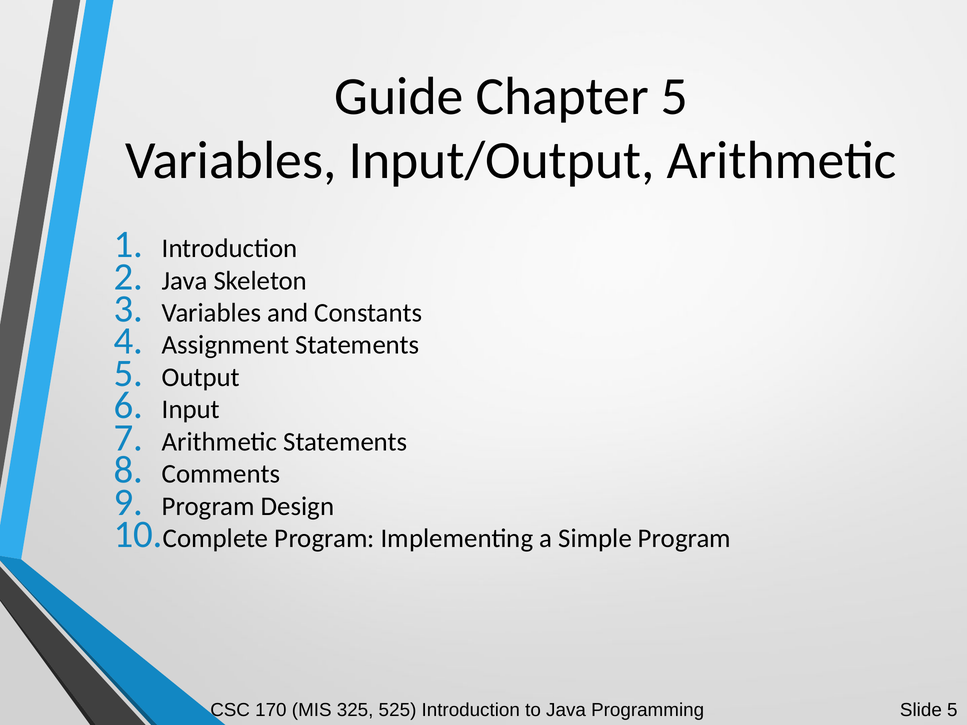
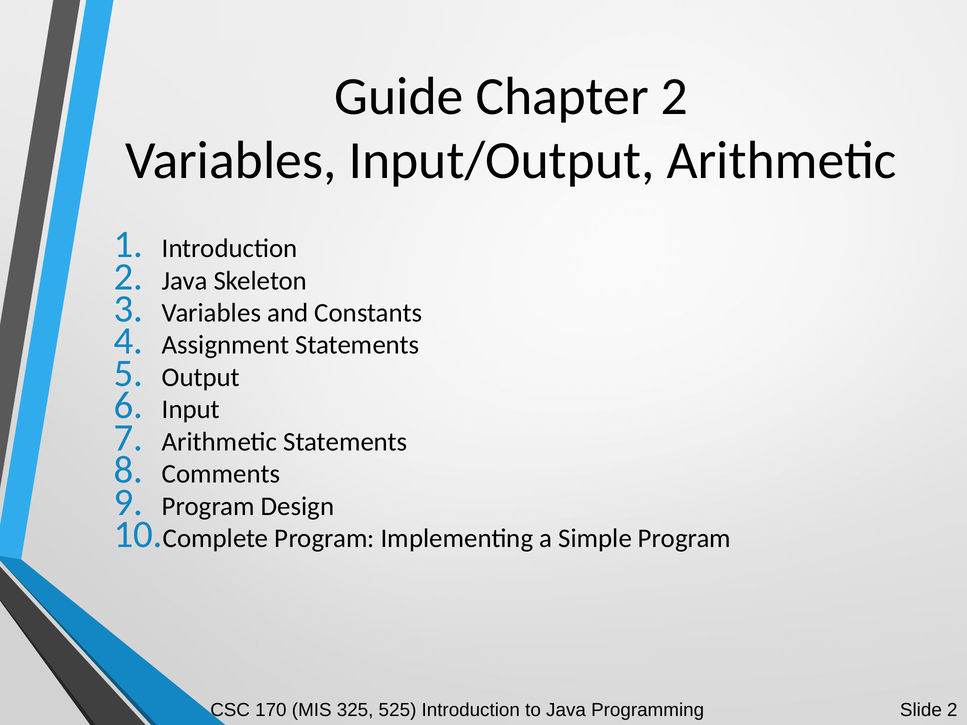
Chapter 5: 5 -> 2
5 at (952, 710): 5 -> 2
